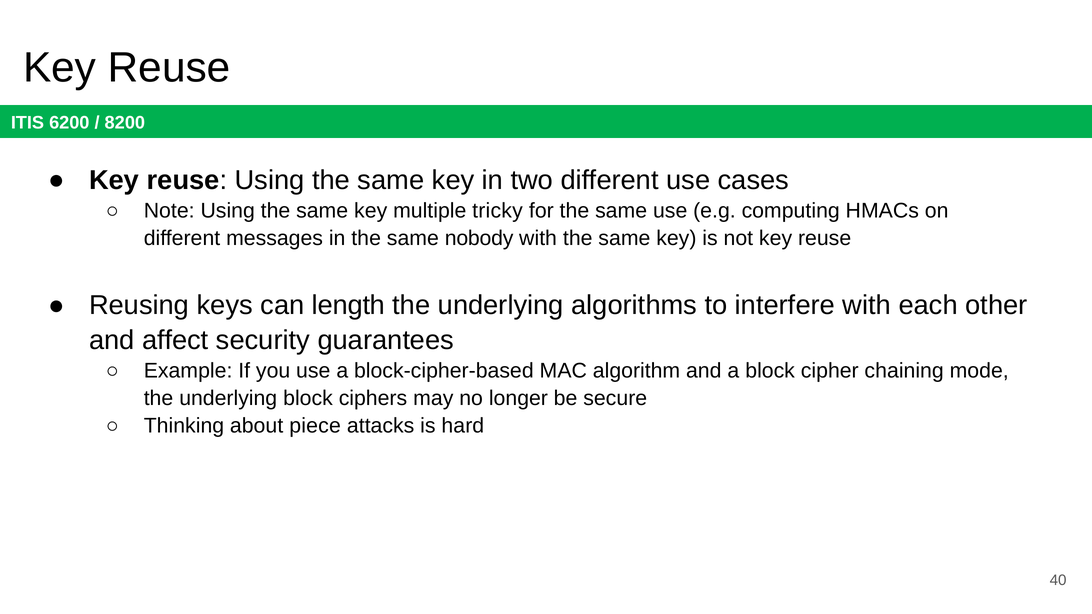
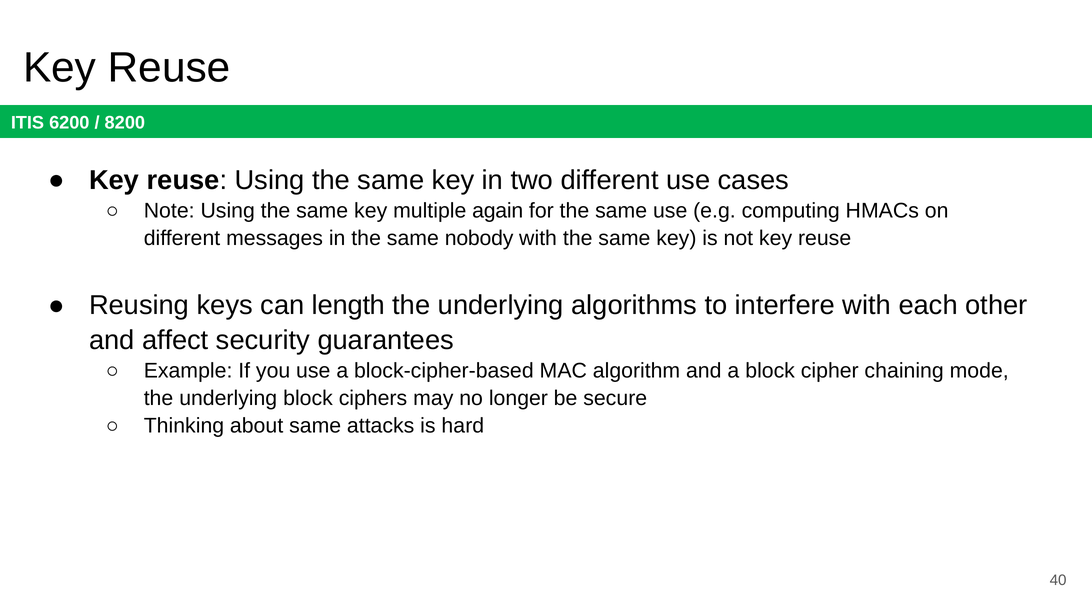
tricky: tricky -> again
about piece: piece -> same
